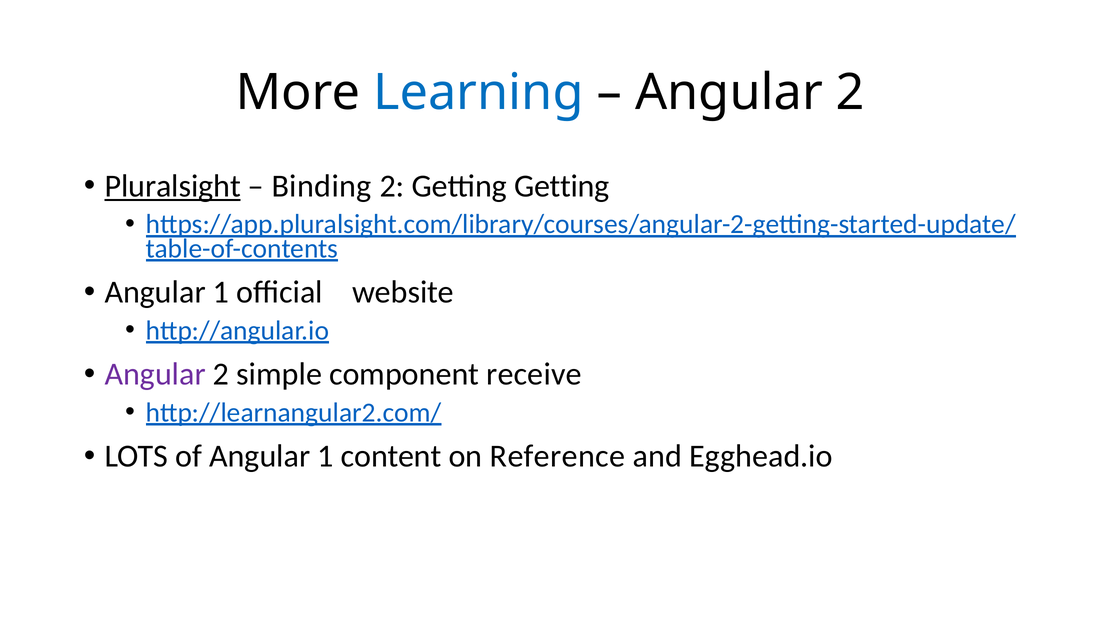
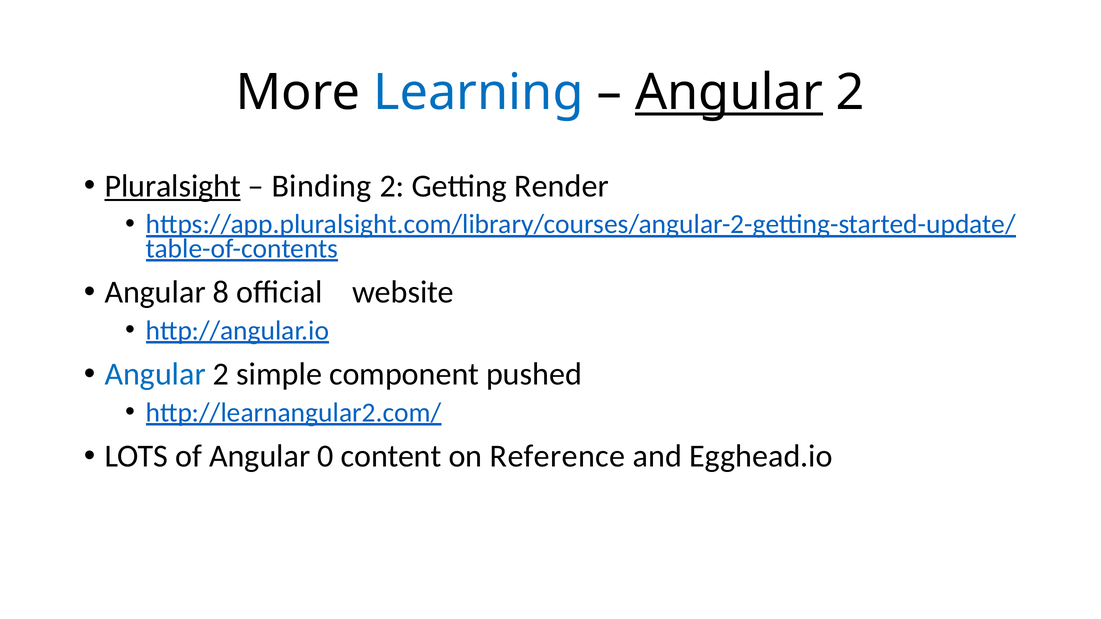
Angular at (729, 92) underline: none -> present
Getting Getting: Getting -> Render
1 at (221, 292): 1 -> 8
Angular at (155, 374) colour: purple -> blue
receive: receive -> pushed
of Angular 1: 1 -> 0
